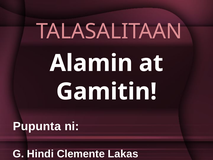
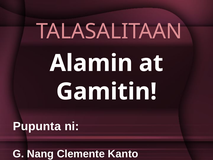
Hindi: Hindi -> Nang
Lakas: Lakas -> Kanto
